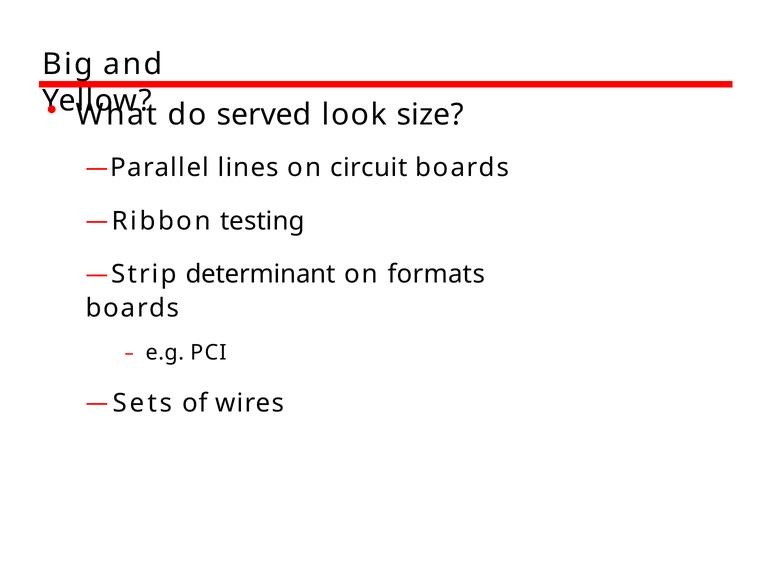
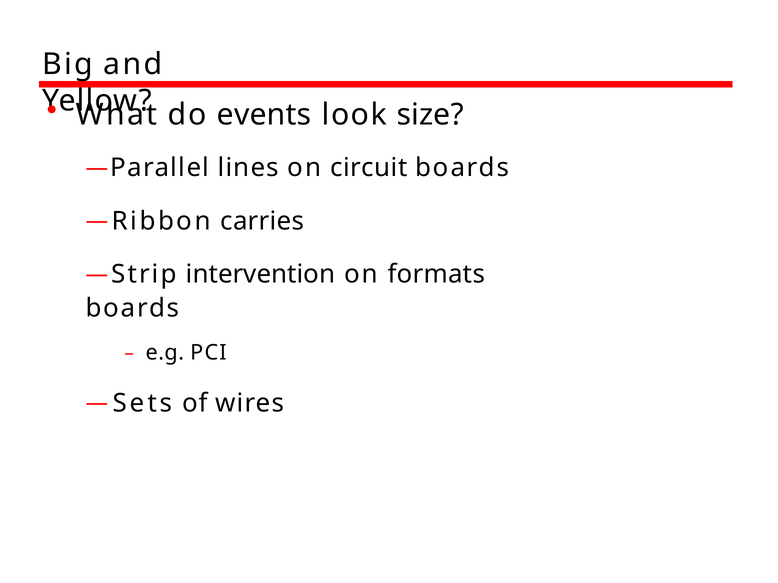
served: served -> events
testing: testing -> carries
determinant: determinant -> intervention
